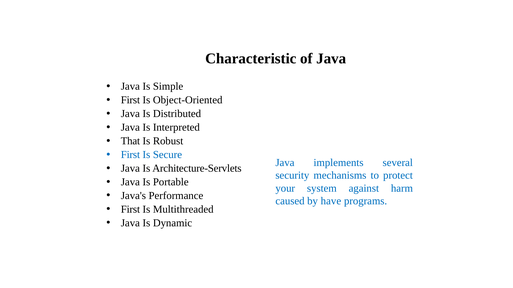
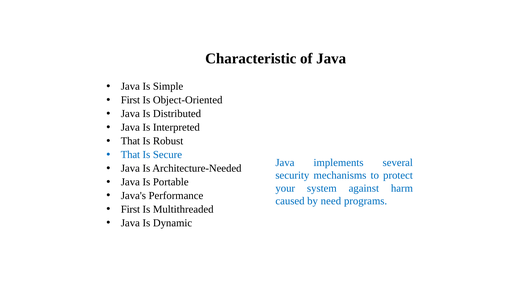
First at (130, 155): First -> That
Architecture-Servlets: Architecture-Servlets -> Architecture-Needed
have: have -> need
